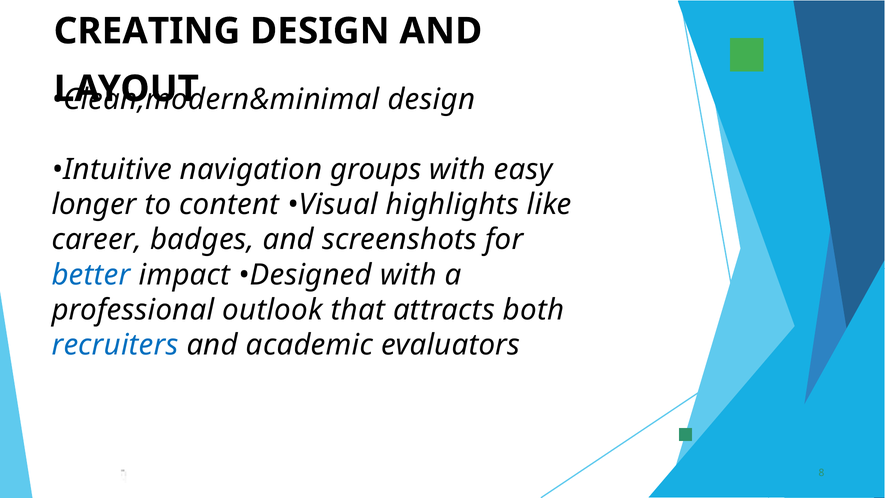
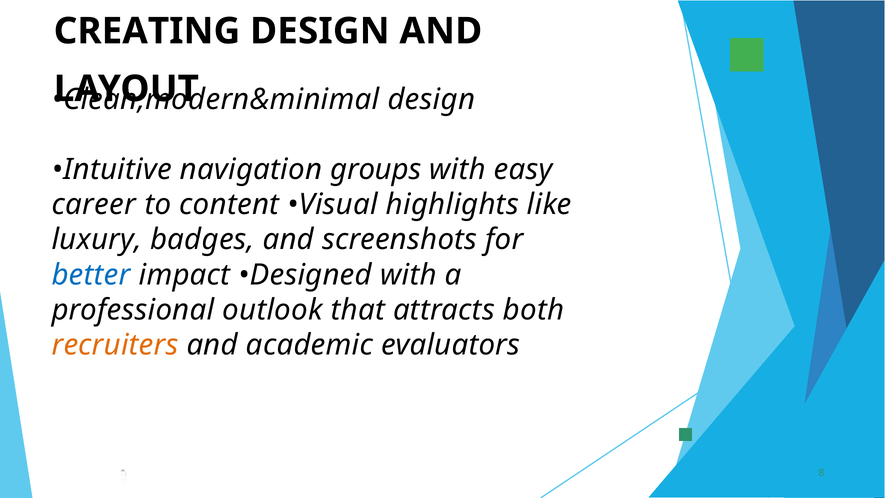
longer: longer -> career
career: career -> luxury
recruiters colour: blue -> orange
